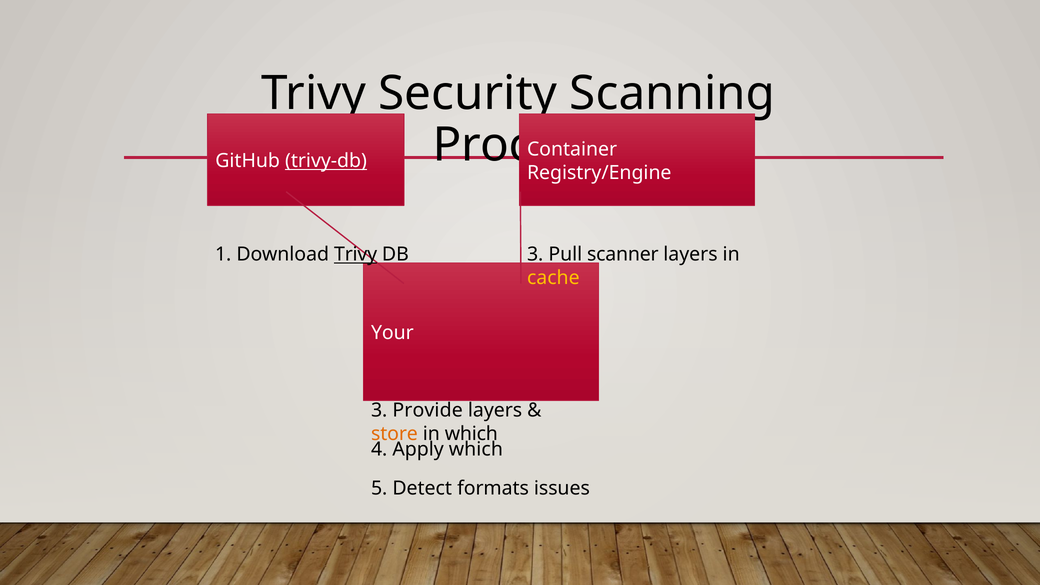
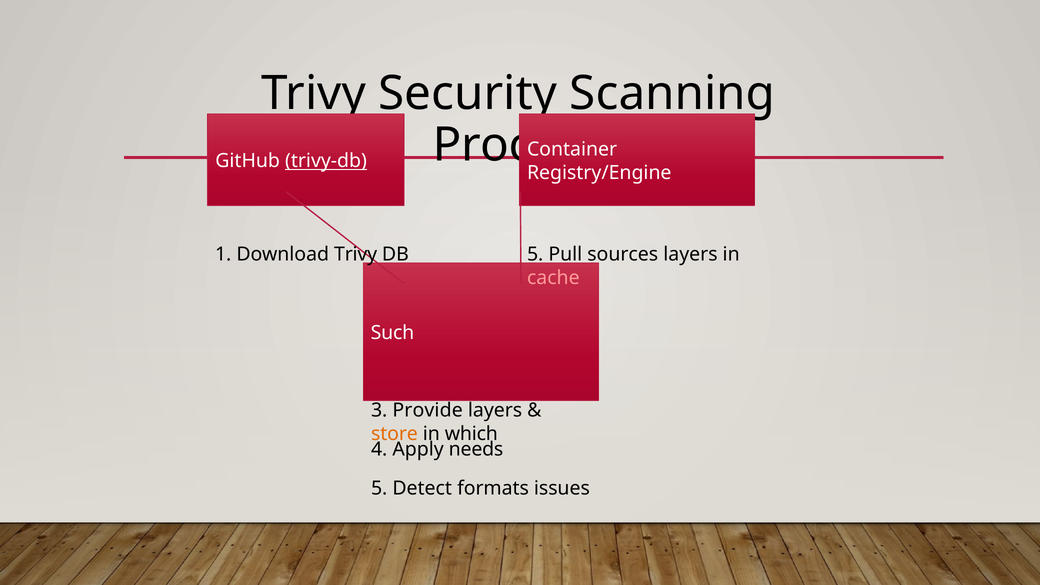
Trivy at (356, 255) underline: present -> none
DB 3: 3 -> 5
scanner: scanner -> sources
cache colour: yellow -> pink
Your: Your -> Such
Apply which: which -> needs
